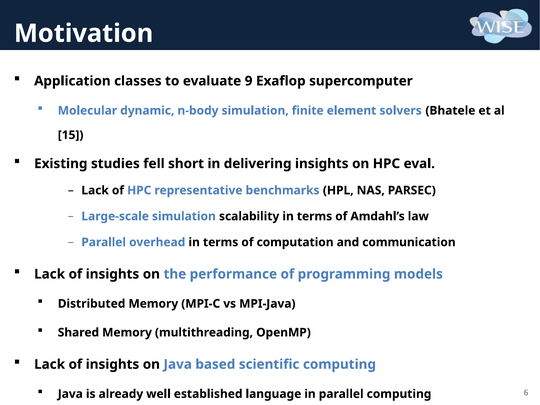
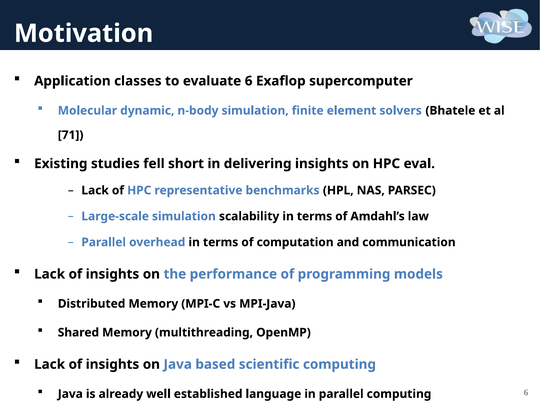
evaluate 9: 9 -> 6
15: 15 -> 71
